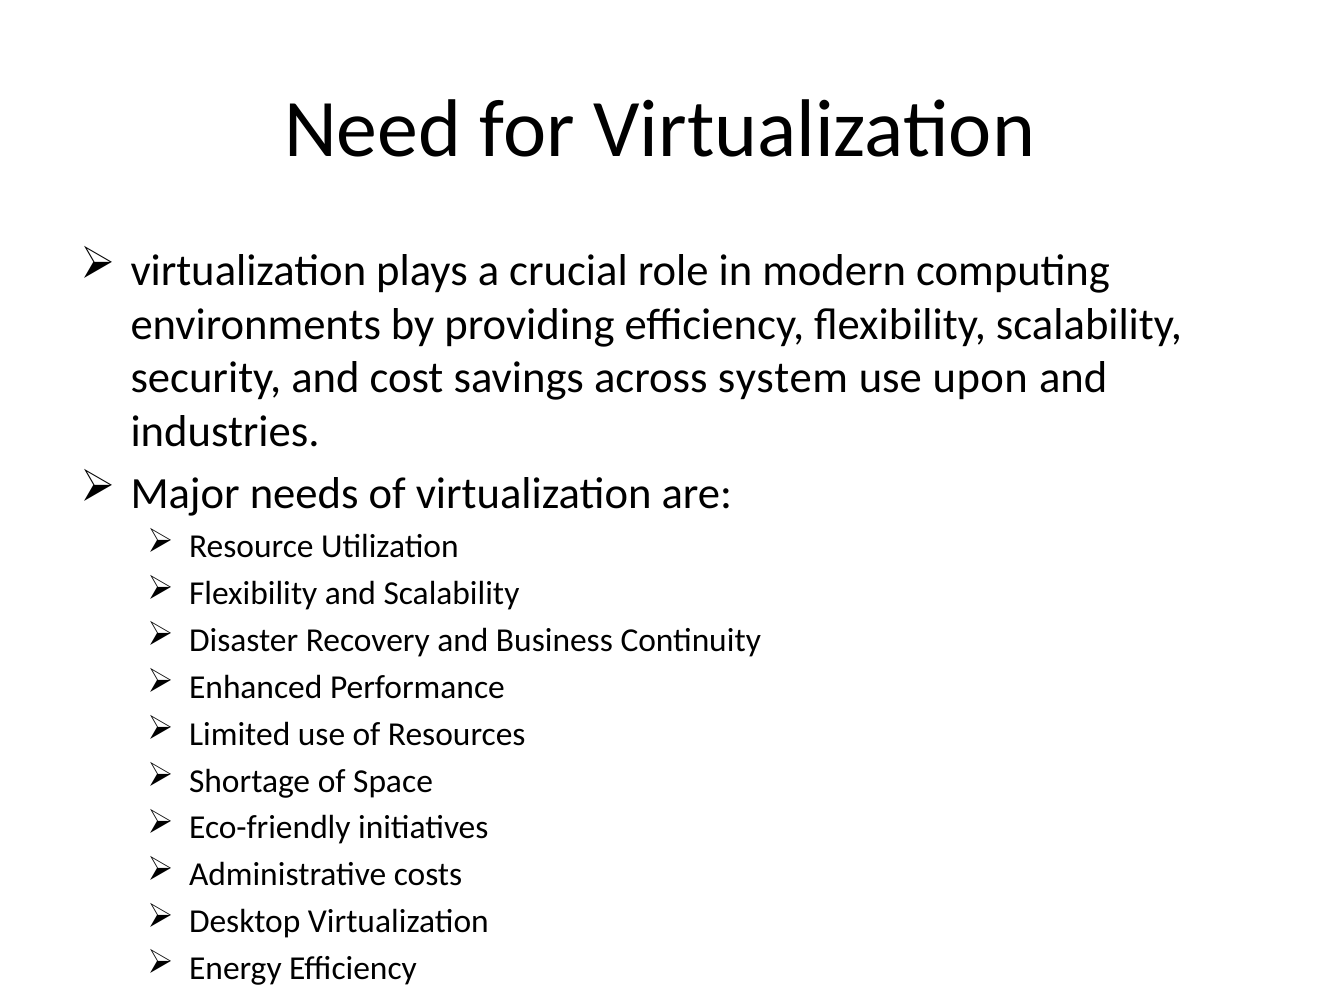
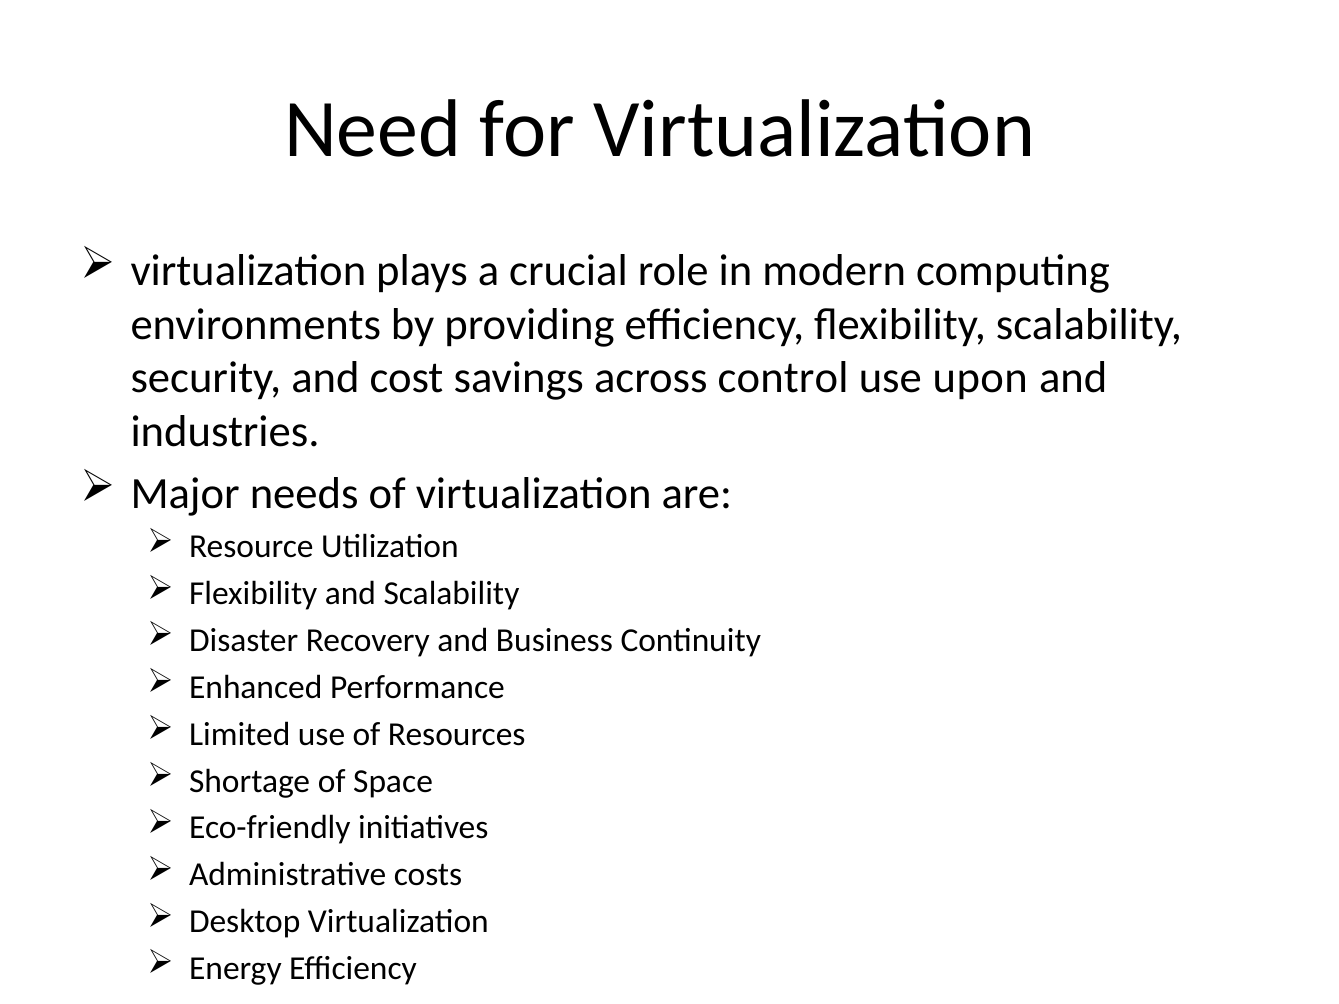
system: system -> control
